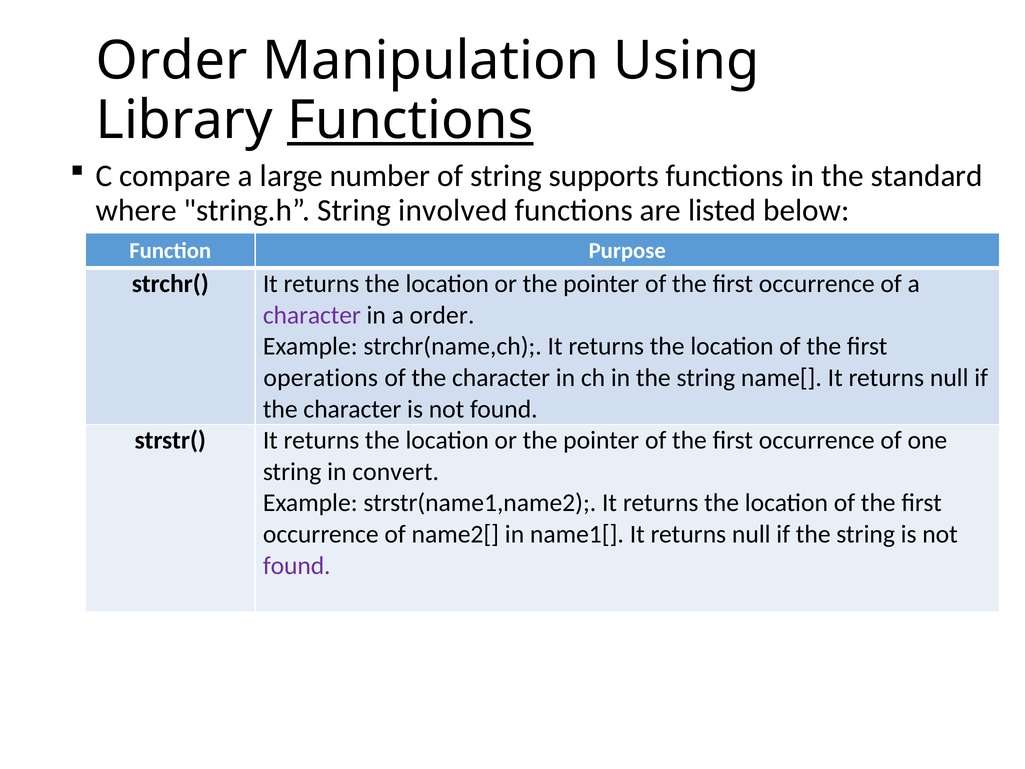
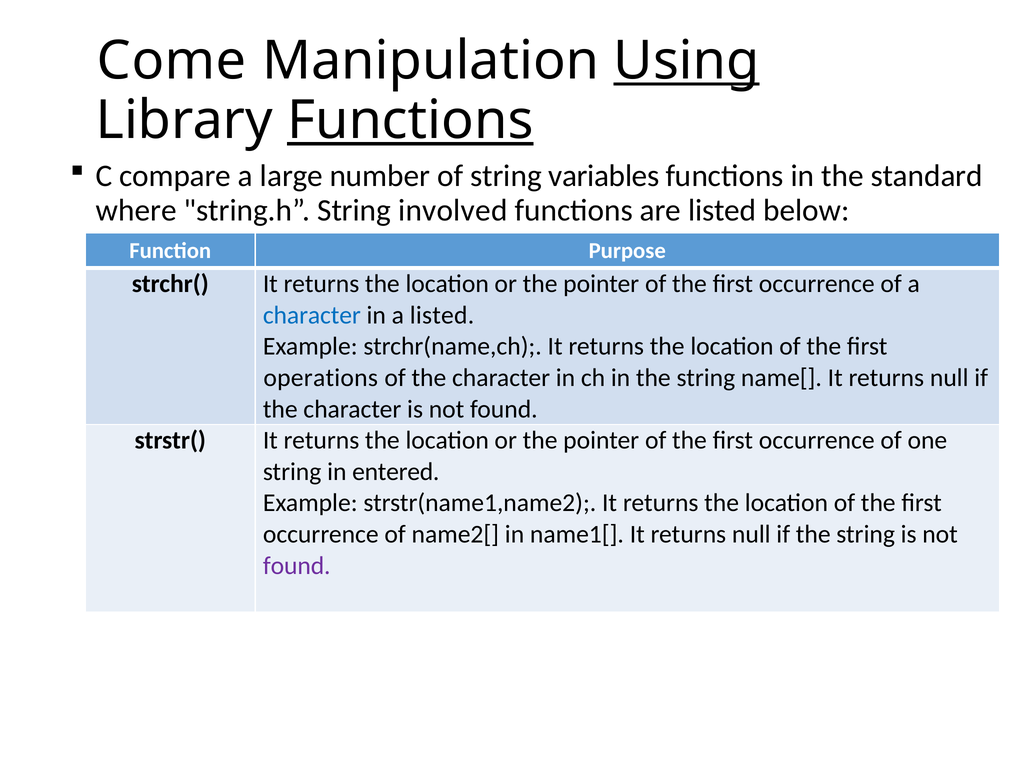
Order at (172, 61): Order -> Come
Using underline: none -> present
supports: supports -> variables
character at (312, 315) colour: purple -> blue
a order: order -> listed
convert: convert -> entered
